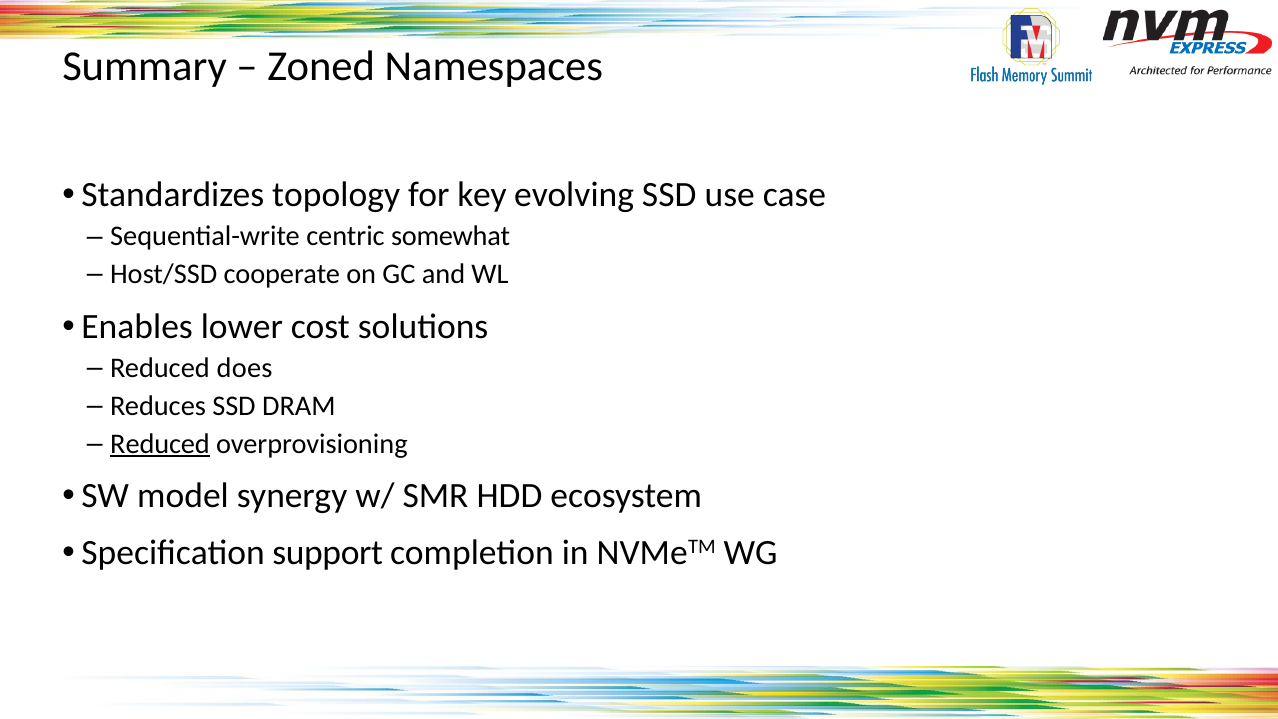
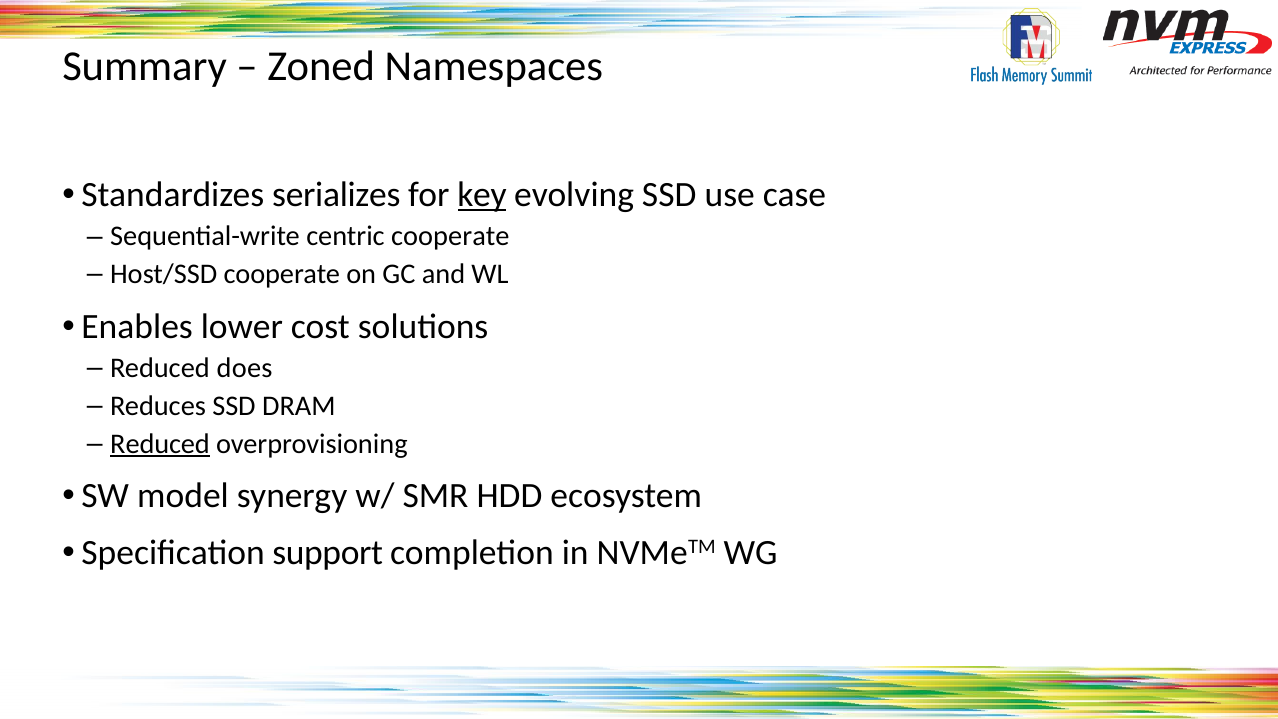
topology: topology -> serializes
key underline: none -> present
centric somewhat: somewhat -> cooperate
